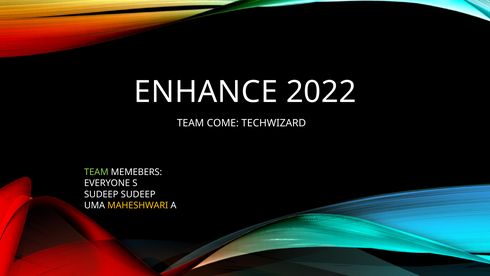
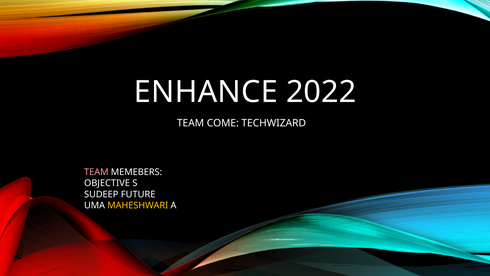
TEAM at (96, 172) colour: light green -> pink
EVERYONE: EVERYONE -> OBJECTIVE
SUDEEP SUDEEP: SUDEEP -> FUTURE
